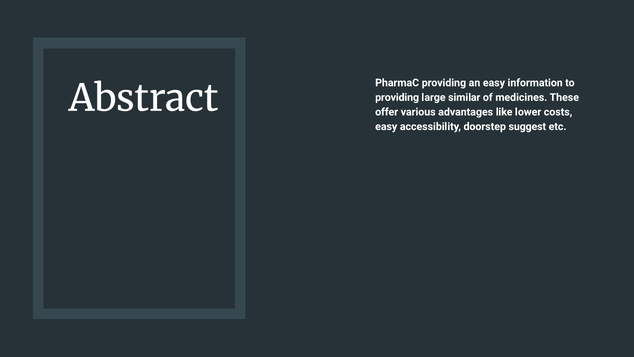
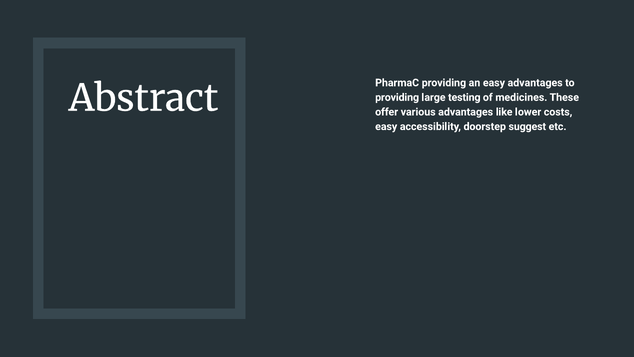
easy information: information -> advantages
similar: similar -> testing
